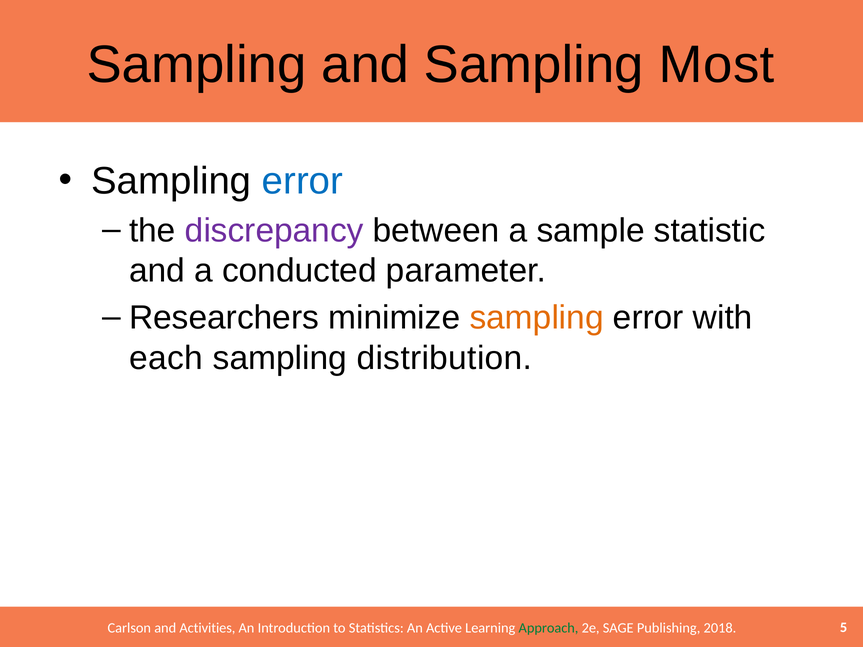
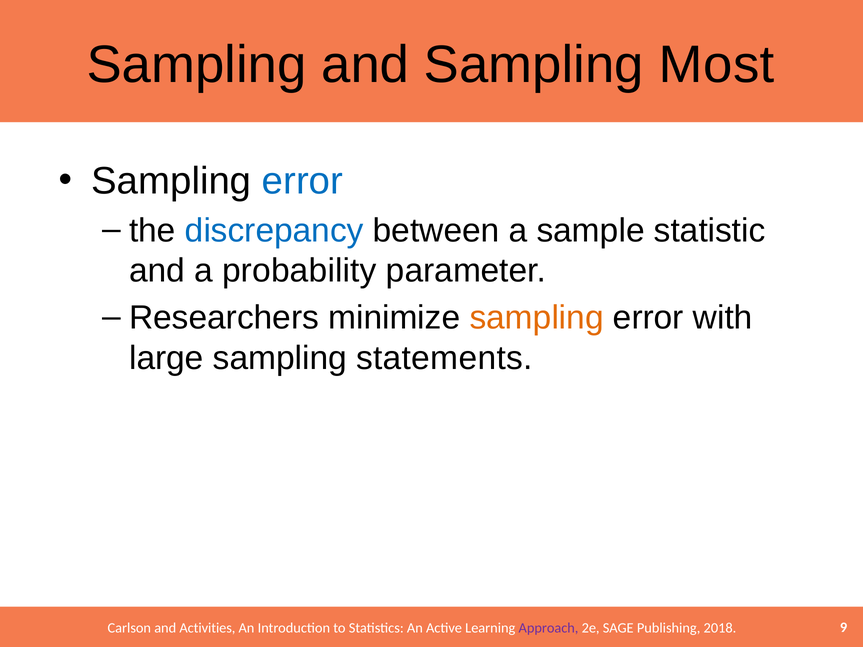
discrepancy colour: purple -> blue
conducted: conducted -> probability
each: each -> large
distribution: distribution -> statements
Approach colour: green -> purple
5: 5 -> 9
